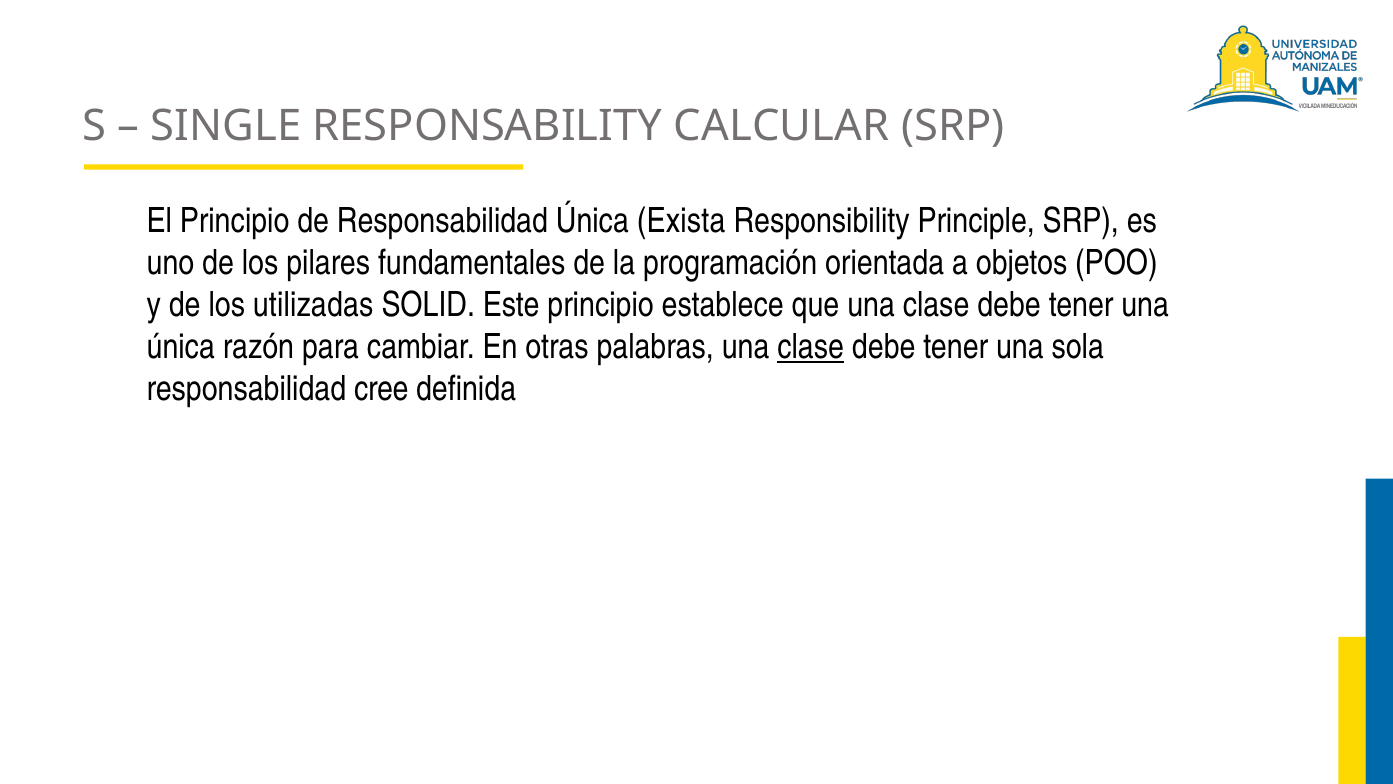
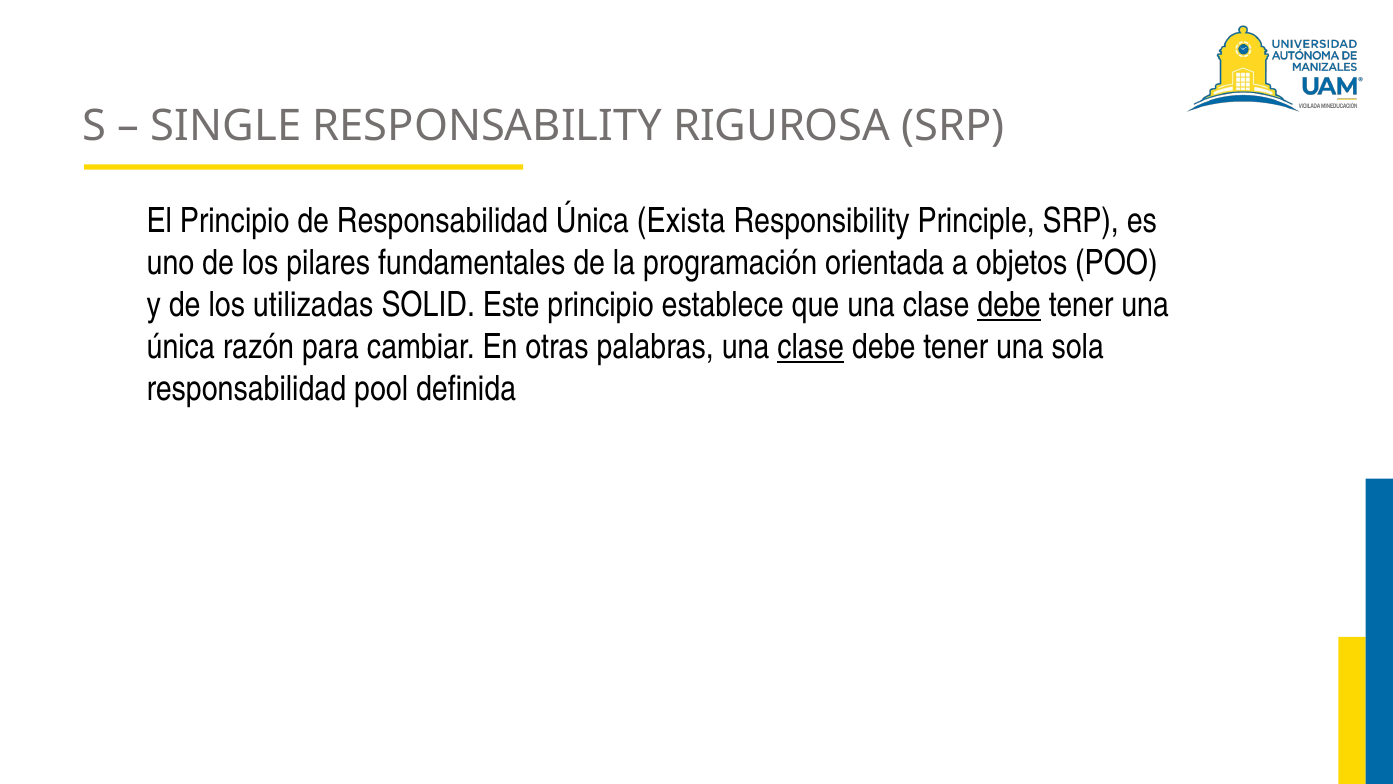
CALCULAR: CALCULAR -> RIGUROSA
debe at (1009, 305) underline: none -> present
cree: cree -> pool
